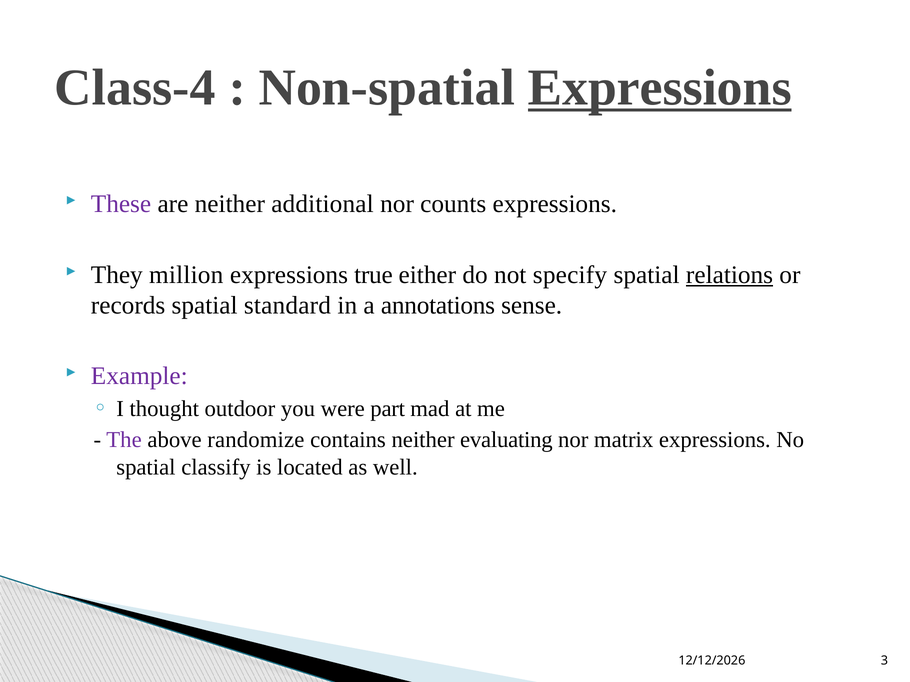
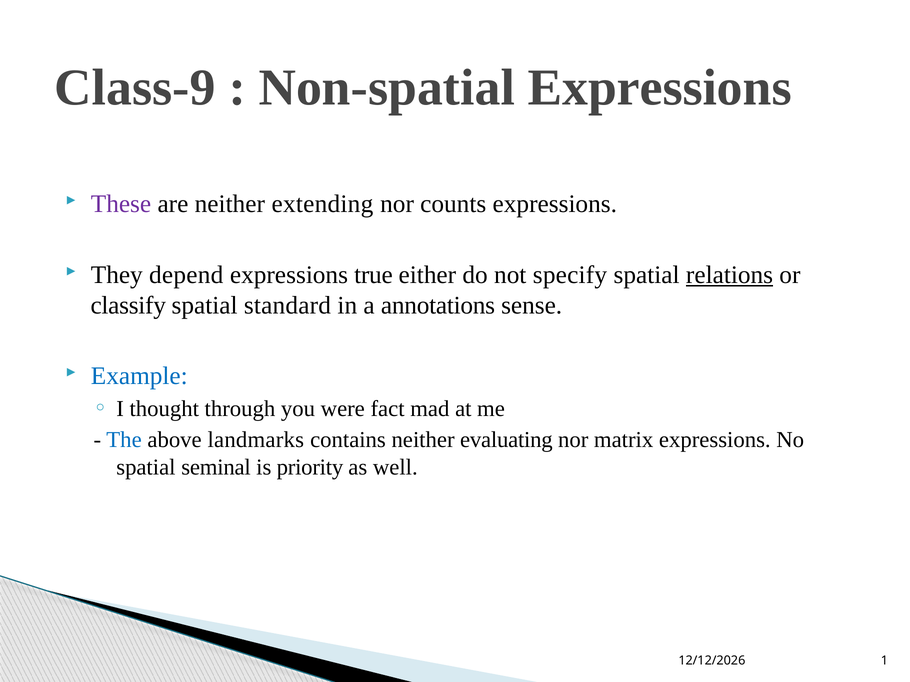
Class-4: Class-4 -> Class-9
Expressions at (660, 88) underline: present -> none
additional: additional -> extending
million: million -> depend
records: records -> classify
Example colour: purple -> blue
outdoor: outdoor -> through
part: part -> fact
The colour: purple -> blue
randomize: randomize -> landmarks
classify: classify -> seminal
located: located -> priority
3: 3 -> 1
